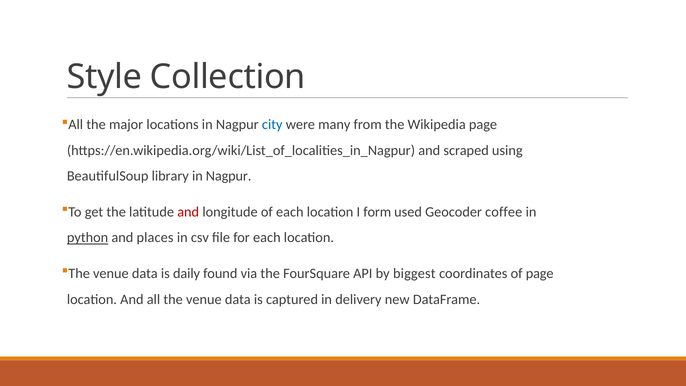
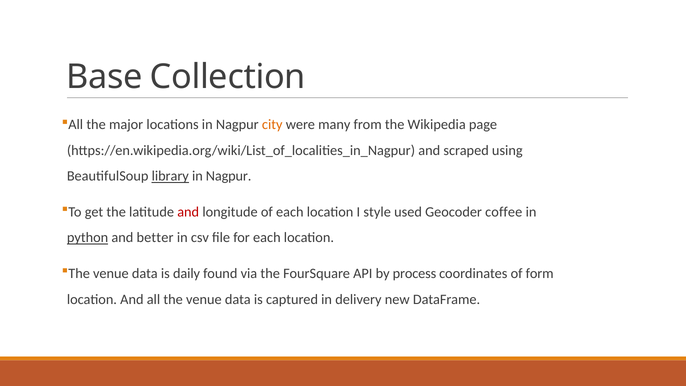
Style: Style -> Base
city colour: blue -> orange
library underline: none -> present
form: form -> style
places: places -> better
biggest: biggest -> process
of page: page -> form
